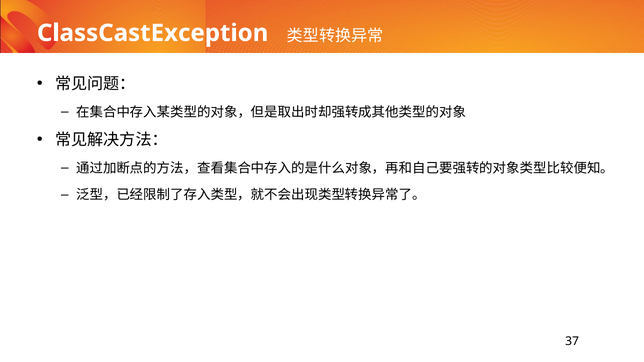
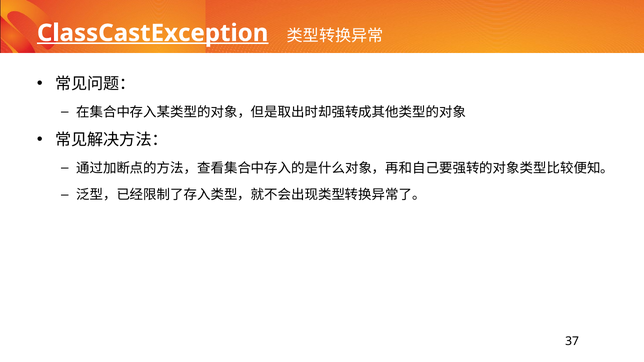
ClassCastException underline: none -> present
